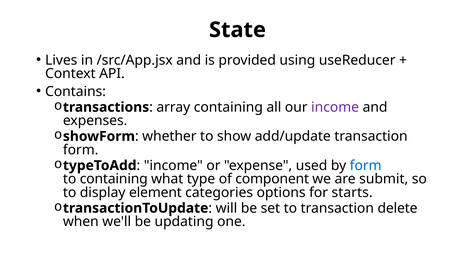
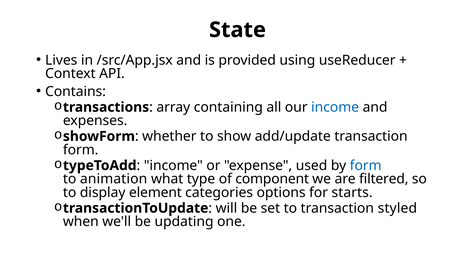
income at (335, 107) colour: purple -> blue
to containing: containing -> animation
submit: submit -> filtered
delete: delete -> styled
